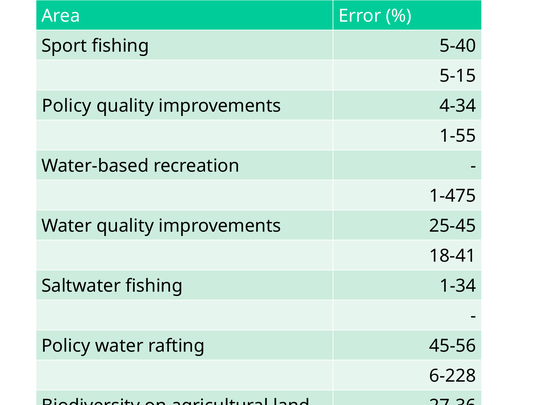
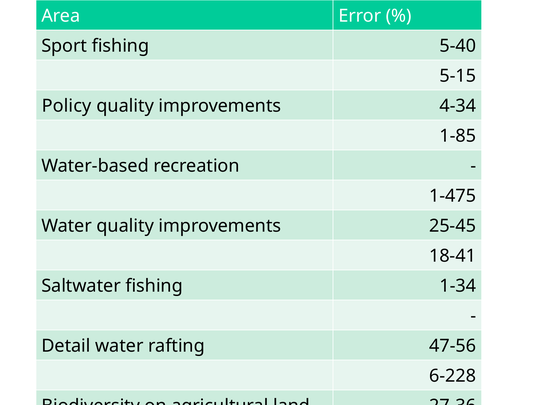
1-55: 1-55 -> 1-85
Policy at (66, 346): Policy -> Detail
45-56: 45-56 -> 47-56
